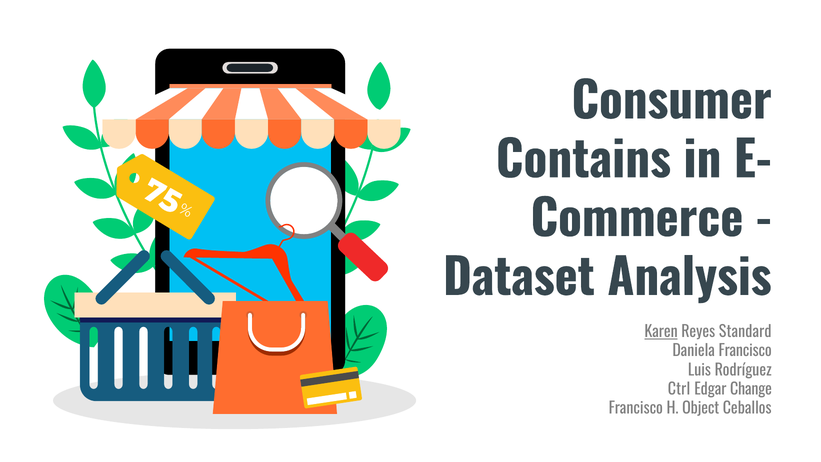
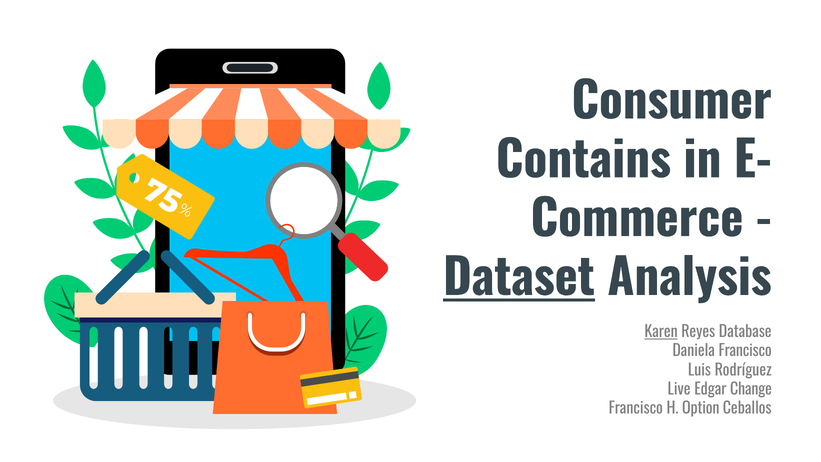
Dataset underline: none -> present
Standard: Standard -> Database
Ctrl: Ctrl -> Live
Object: Object -> Option
